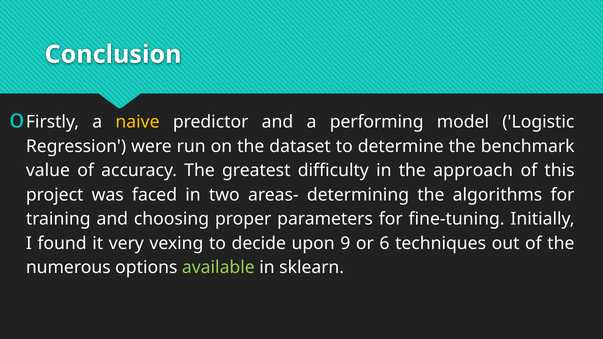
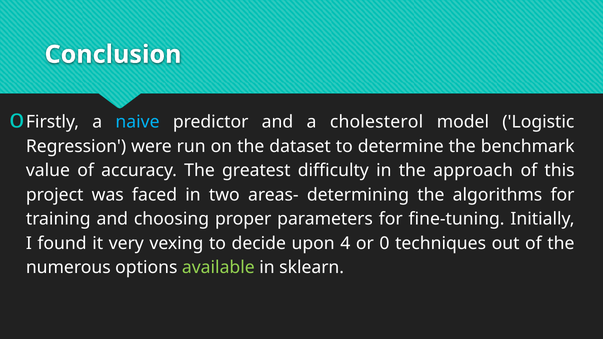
naive colour: yellow -> light blue
performing: performing -> cholesterol
9: 9 -> 4
6: 6 -> 0
